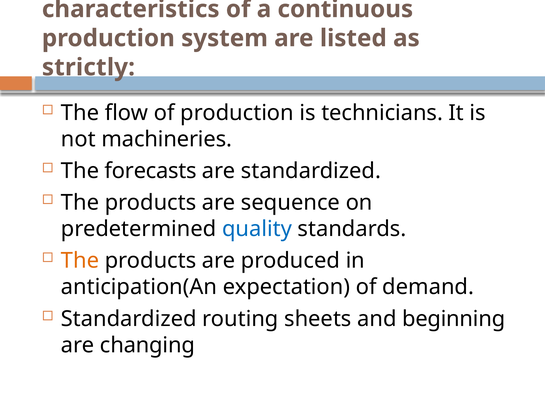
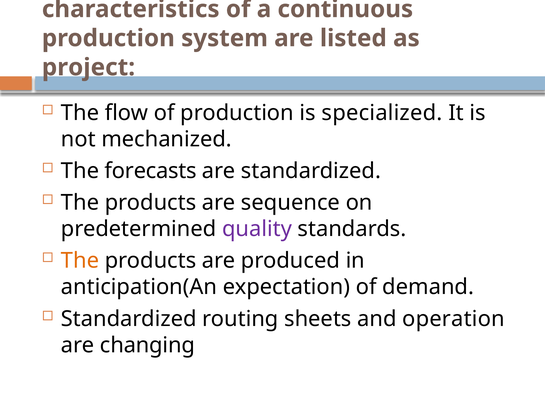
strictly: strictly -> project
technicians: technicians -> specialized
machineries: machineries -> mechanized
quality colour: blue -> purple
beginning: beginning -> operation
